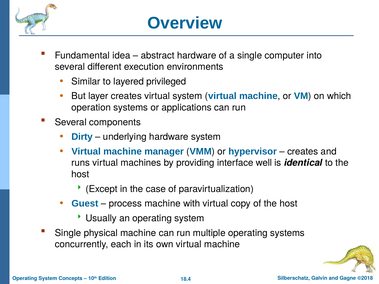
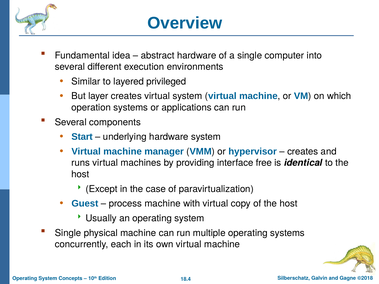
Dirty: Dirty -> Start
well: well -> free
